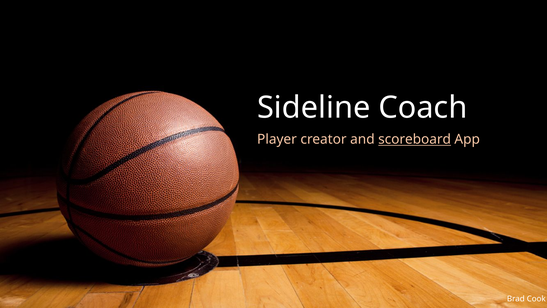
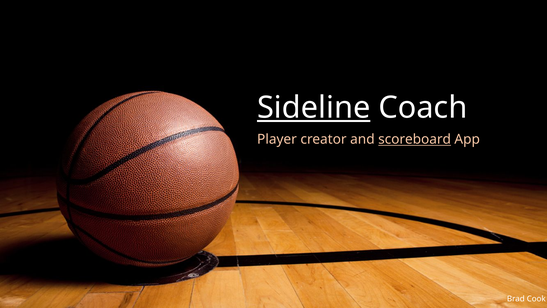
Sideline underline: none -> present
